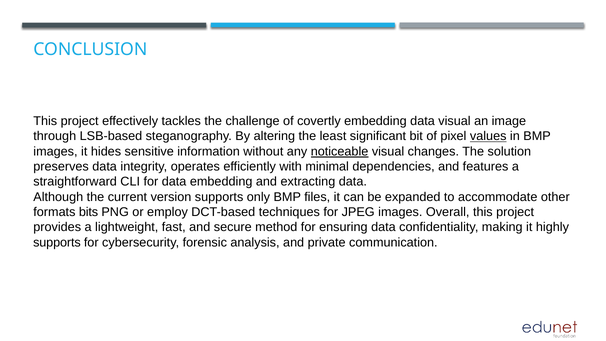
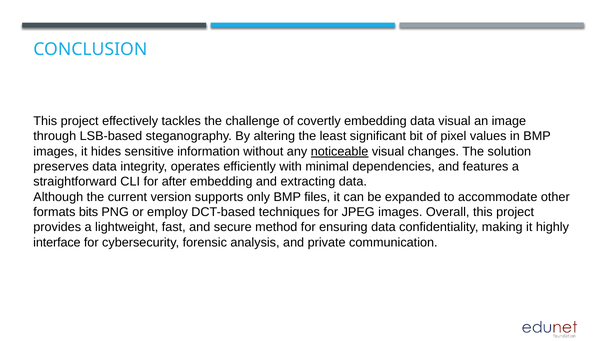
values underline: present -> none
for data: data -> after
supports at (57, 242): supports -> interface
